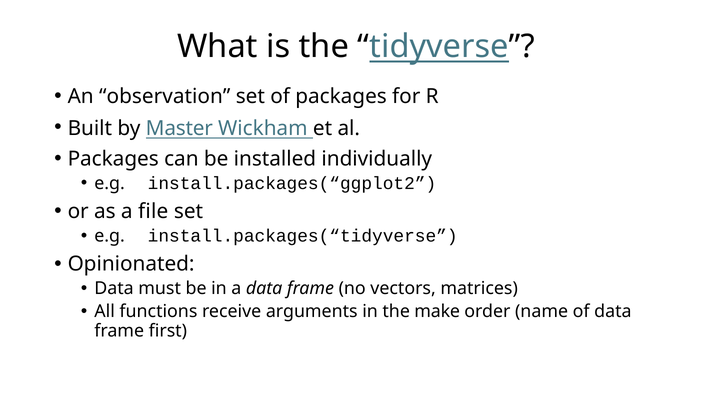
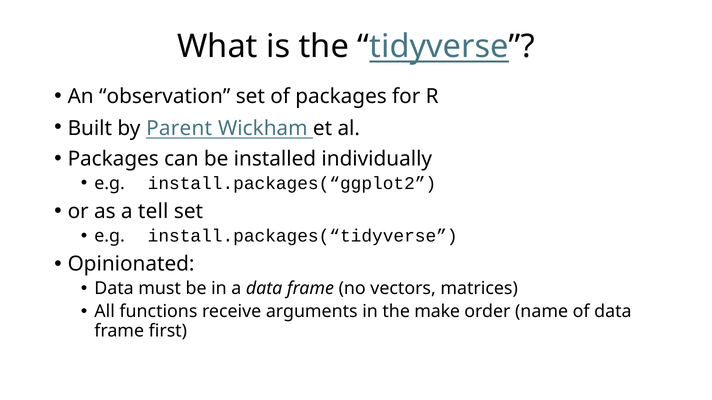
Master: Master -> Parent
file: file -> tell
